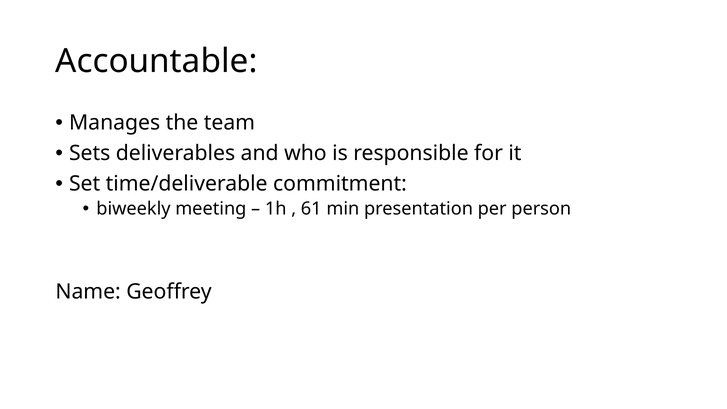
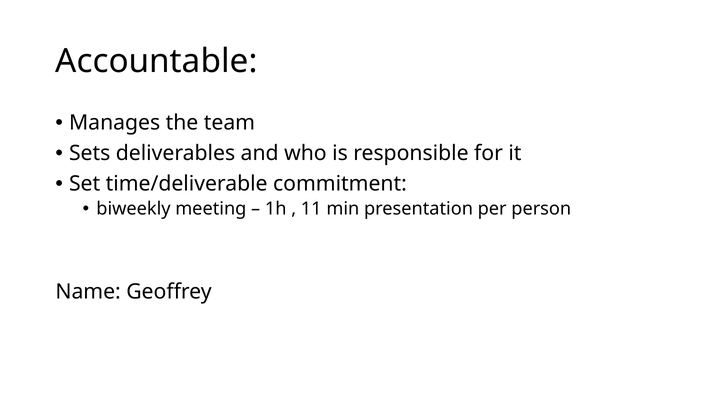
61: 61 -> 11
